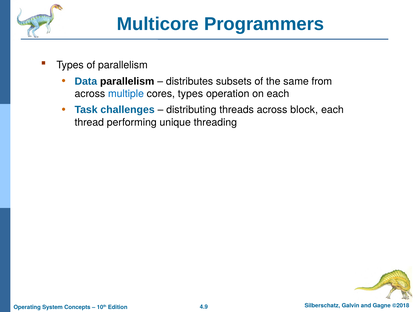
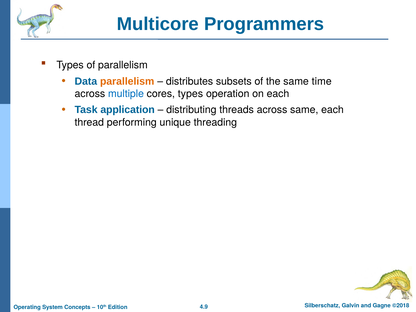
parallelism at (127, 81) colour: black -> orange
from: from -> time
challenges: challenges -> application
across block: block -> same
